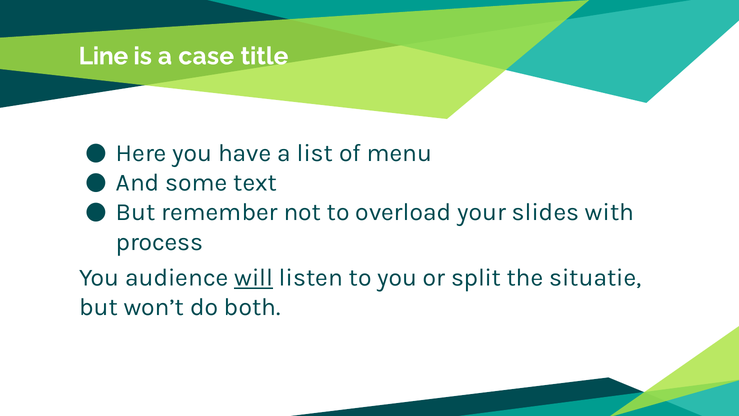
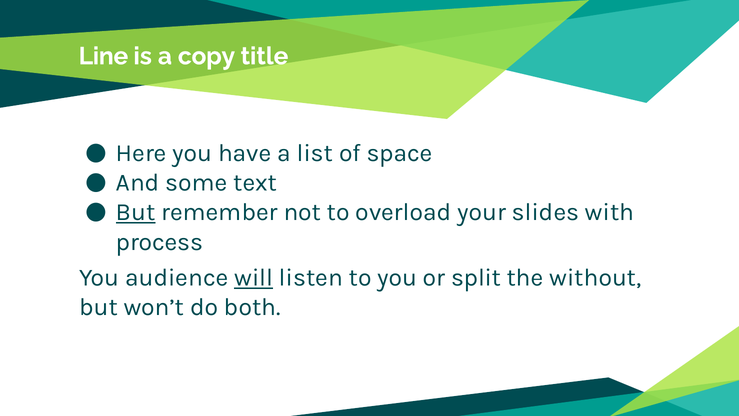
case: case -> copy
menu: menu -> space
But at (136, 212) underline: none -> present
situatie: situatie -> without
